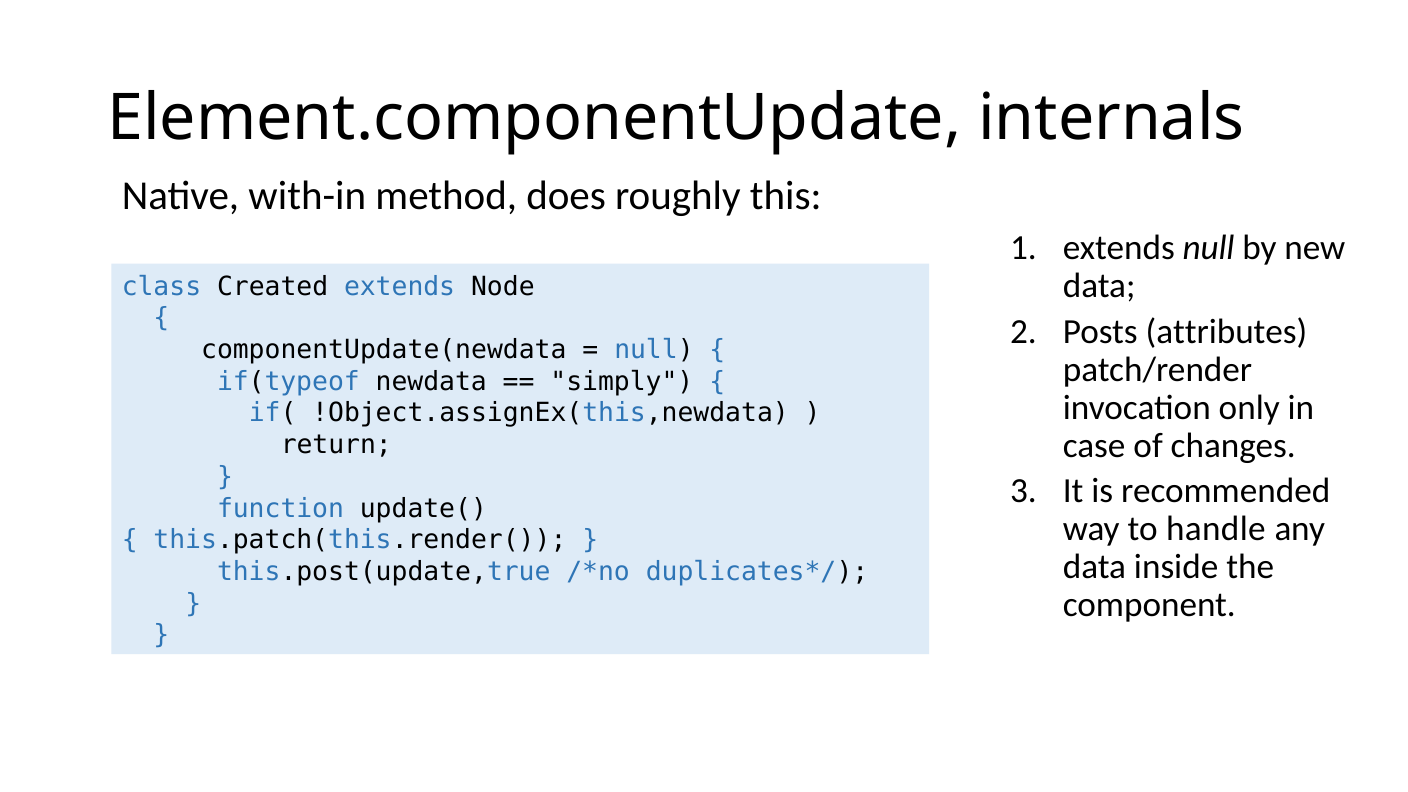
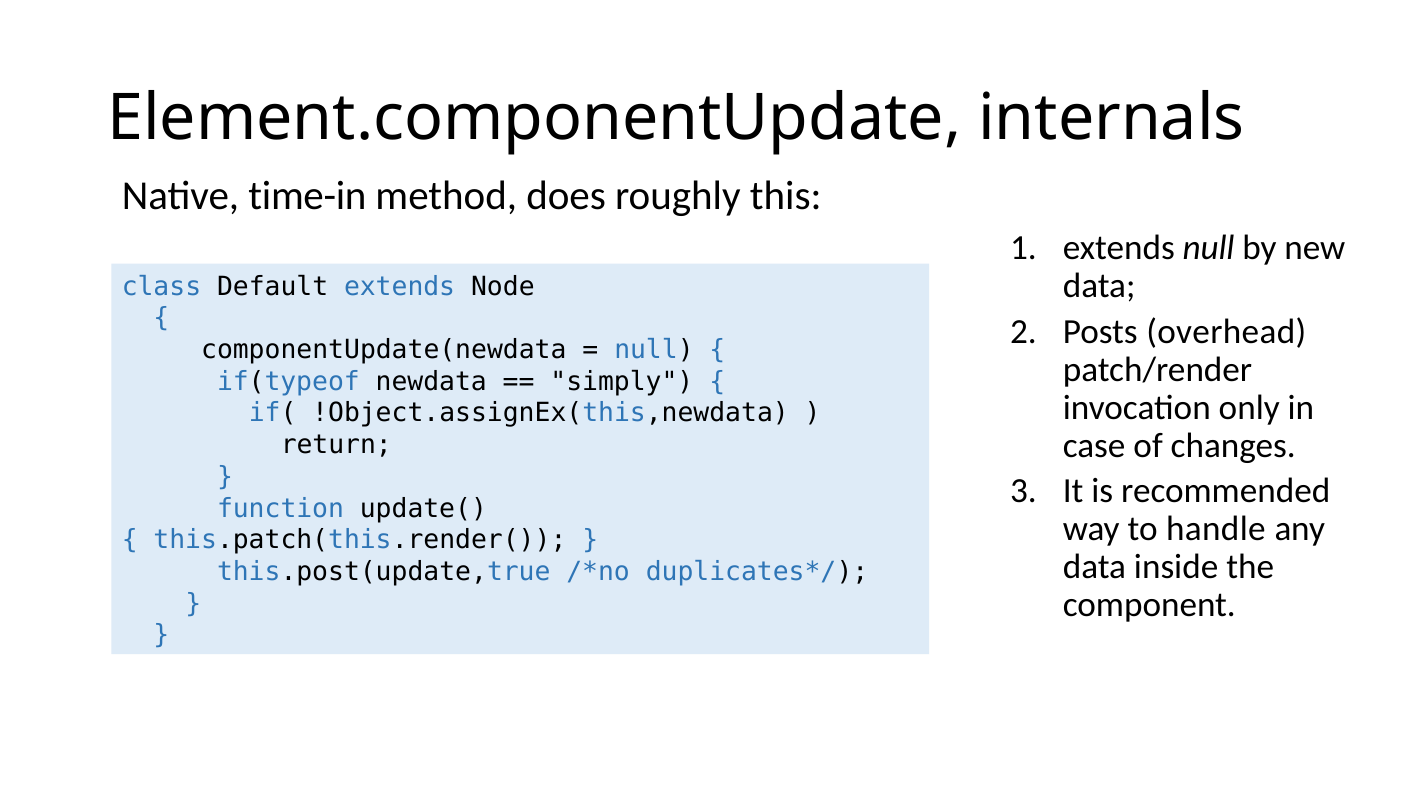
with-in: with-in -> time-in
Created: Created -> Default
attributes: attributes -> overhead
